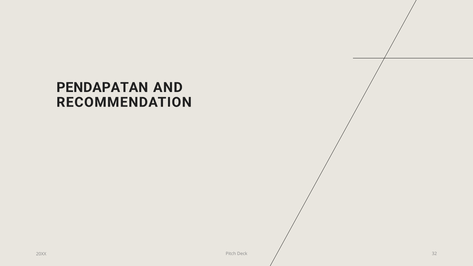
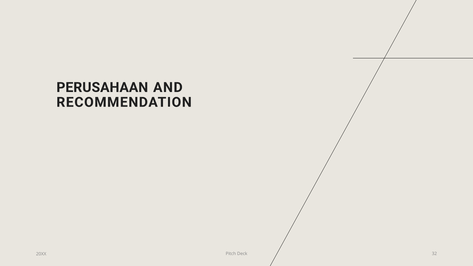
PENDAPATAN: PENDAPATAN -> PERUSAHAAN
